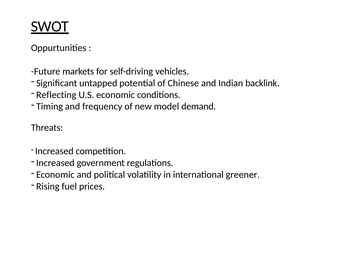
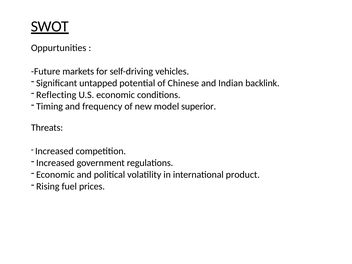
demand: demand -> superior
greener: greener -> product
